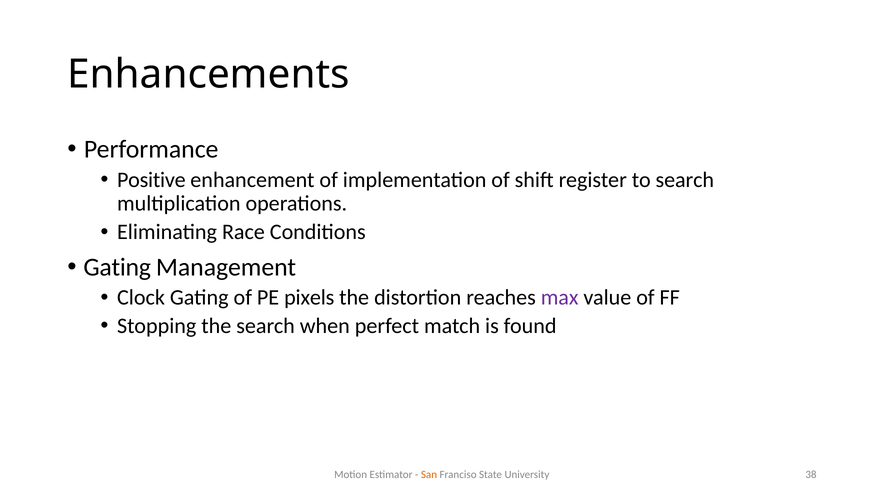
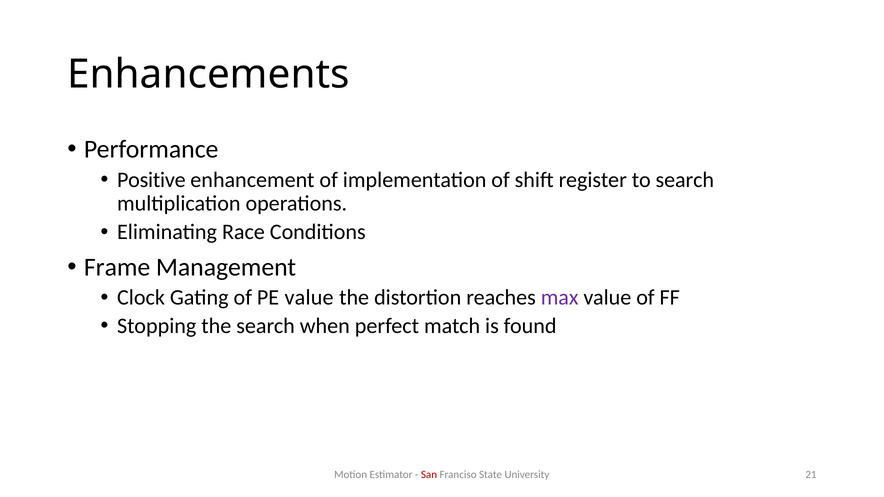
Gating at (117, 267): Gating -> Frame
PE pixels: pixels -> value
San colour: orange -> red
38: 38 -> 21
